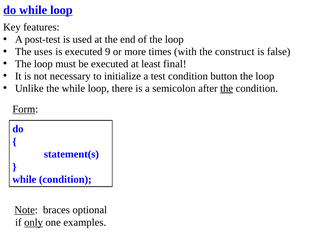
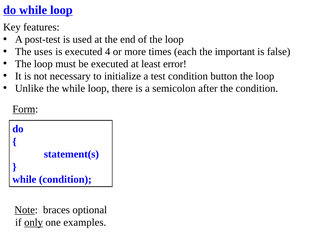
9: 9 -> 4
with: with -> each
construct: construct -> important
final: final -> error
the at (227, 88) underline: present -> none
